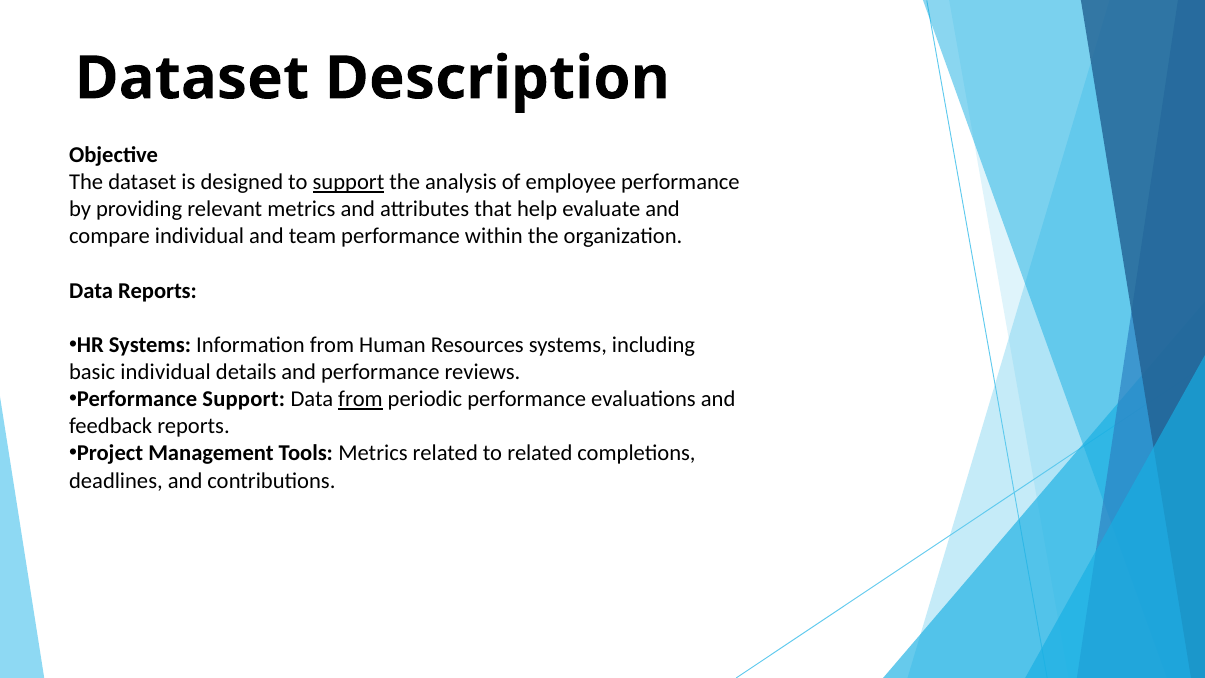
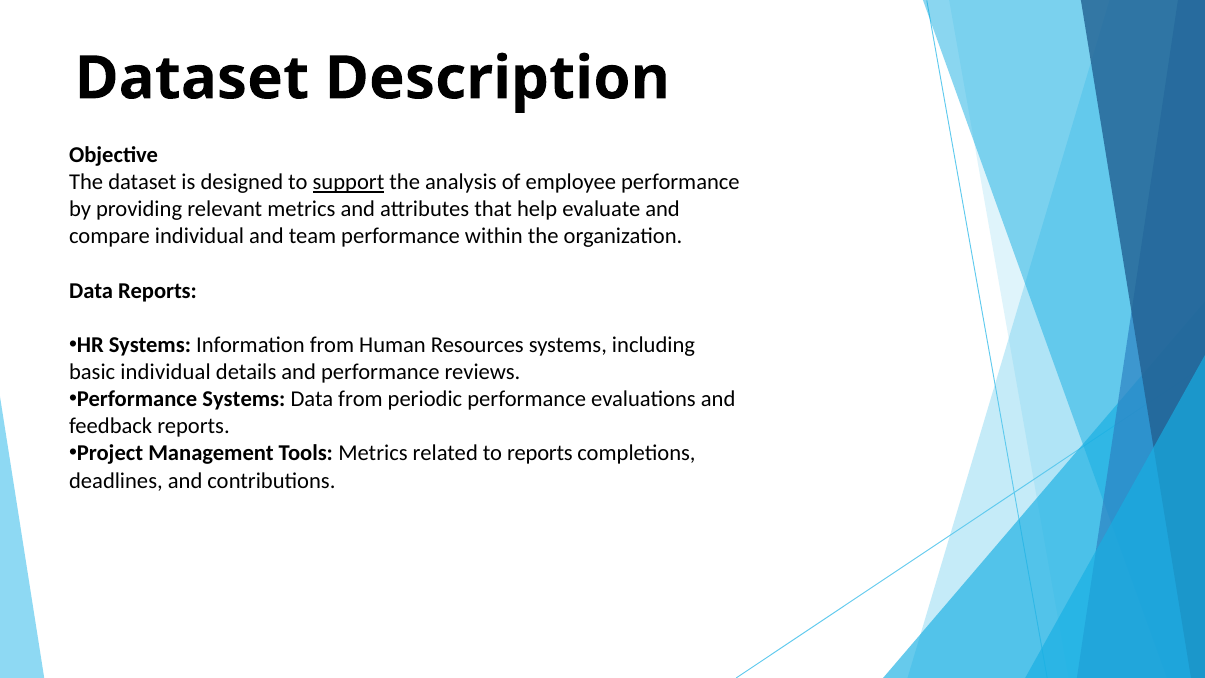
Performance Support: Support -> Systems
from at (360, 399) underline: present -> none
to related: related -> reports
